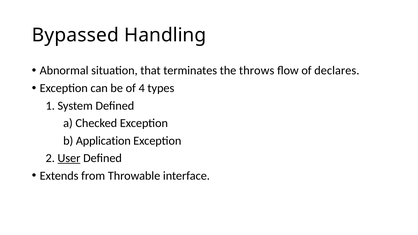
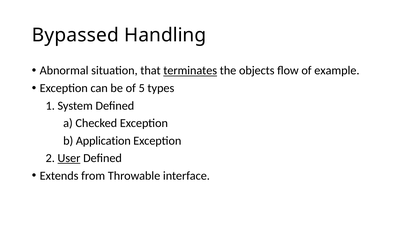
terminates underline: none -> present
throws: throws -> objects
declares: declares -> example
4: 4 -> 5
